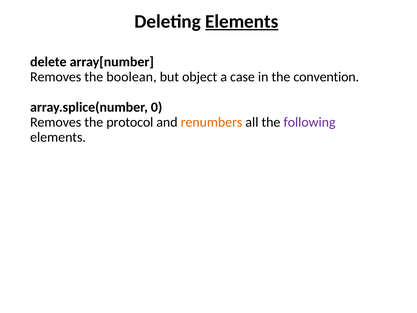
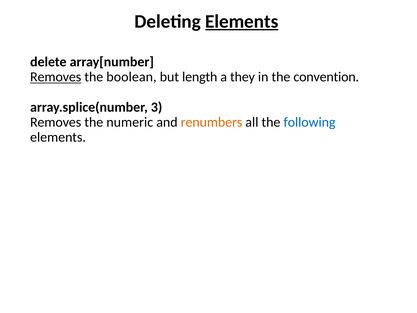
Removes at (56, 77) underline: none -> present
object: object -> length
case: case -> they
0: 0 -> 3
protocol: protocol -> numeric
following colour: purple -> blue
